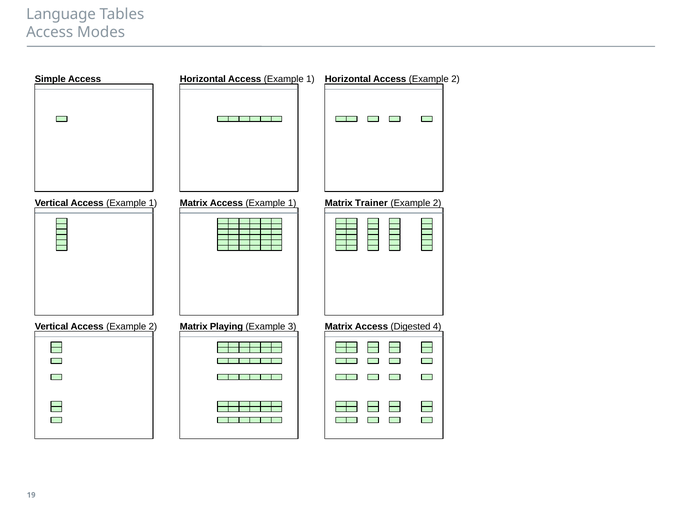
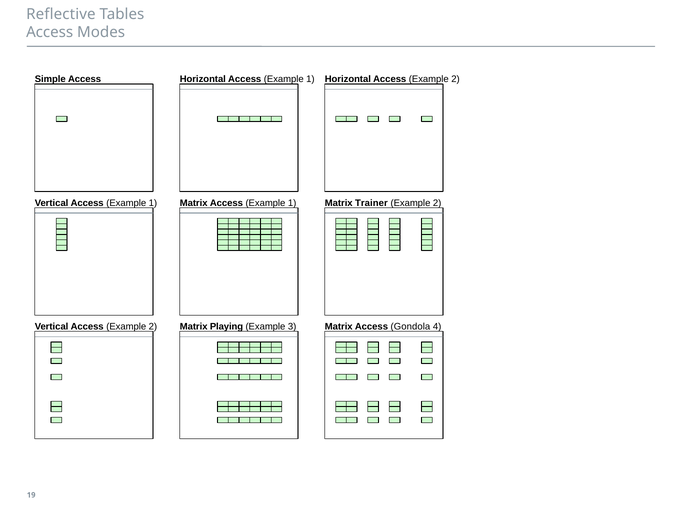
Language: Language -> Reflective
Digested: Digested -> Gondola
